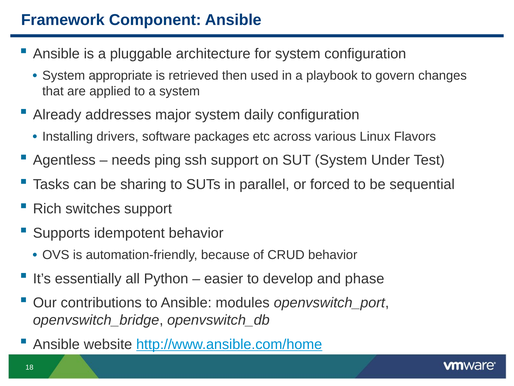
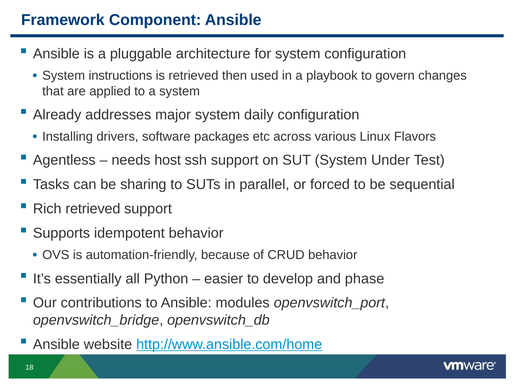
appropriate: appropriate -> instructions
ping: ping -> host
Rich switches: switches -> retrieved
